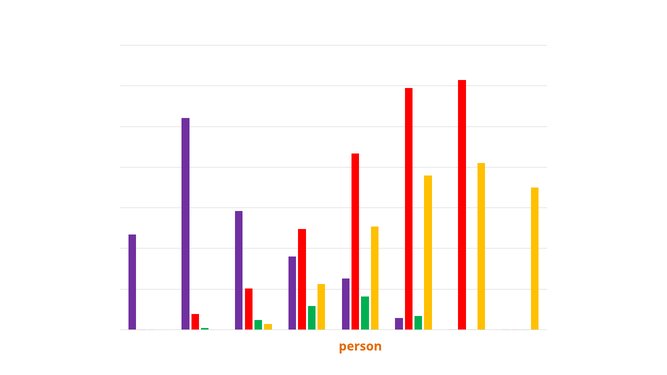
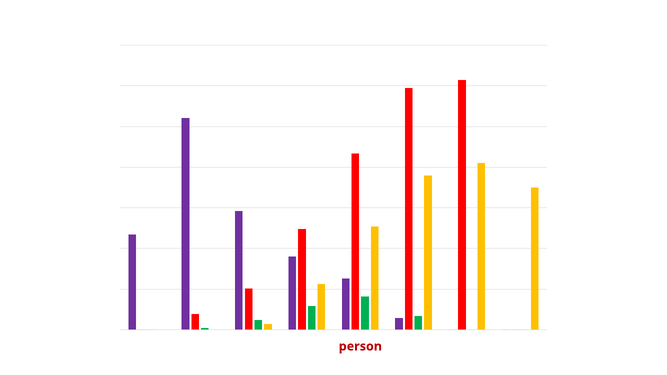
person colour: orange -> red
